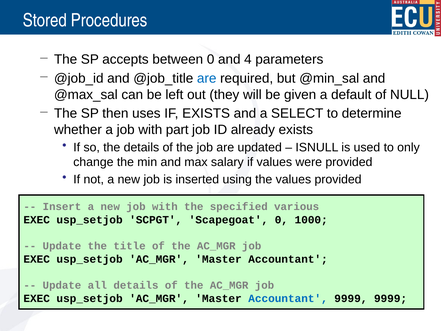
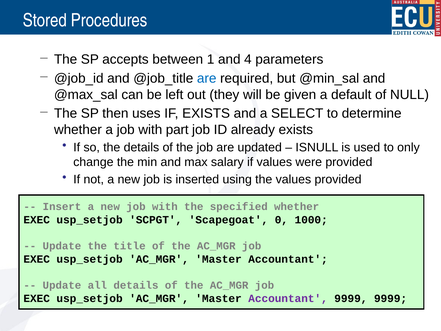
between 0: 0 -> 1
specified various: various -> whether
Accountant at (288, 298) colour: blue -> purple
